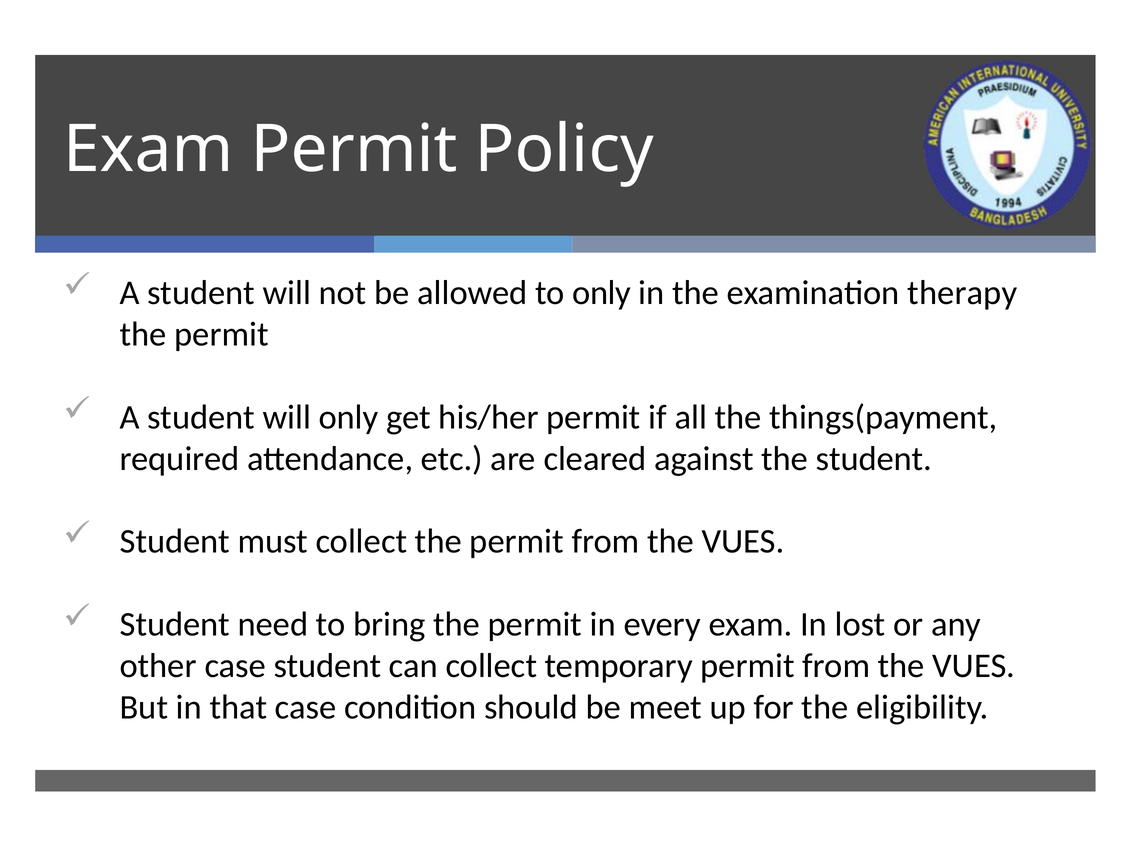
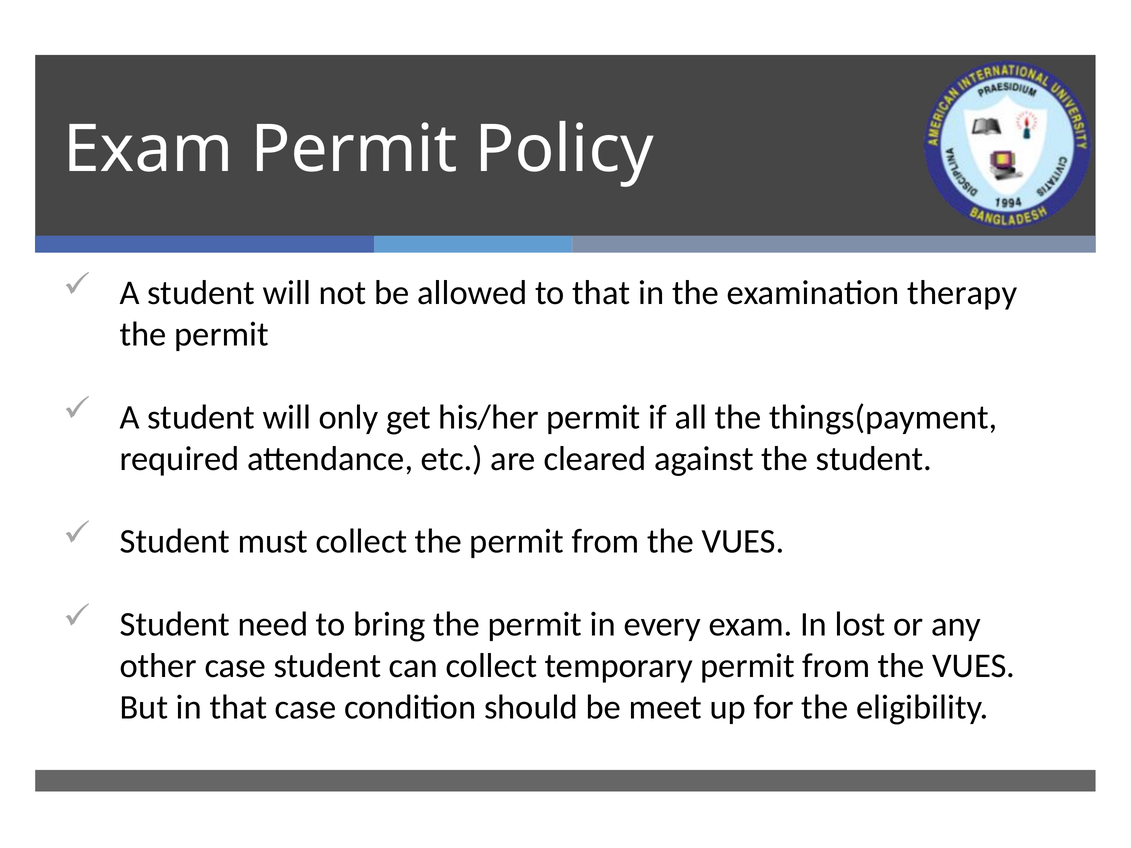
to only: only -> that
